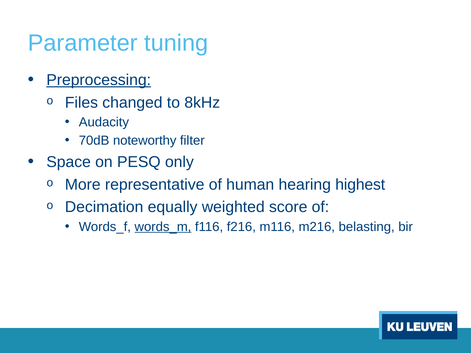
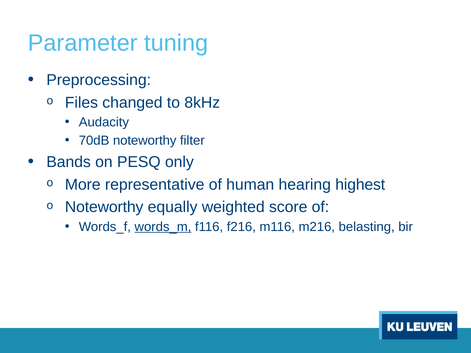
Preprocessing underline: present -> none
Space: Space -> Bands
Decimation at (104, 207): Decimation -> Noteworthy
